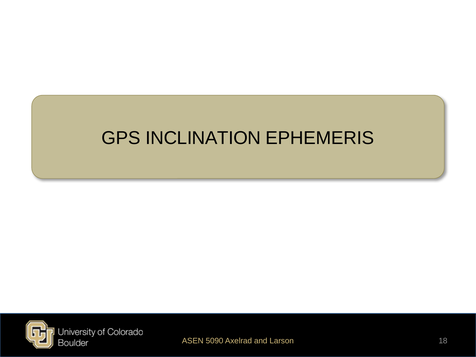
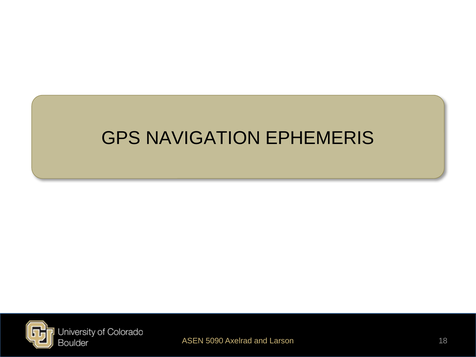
INCLINATION: INCLINATION -> NAVIGATION
